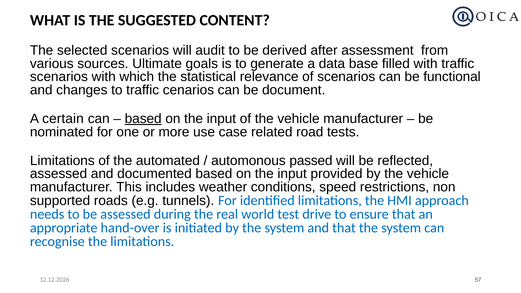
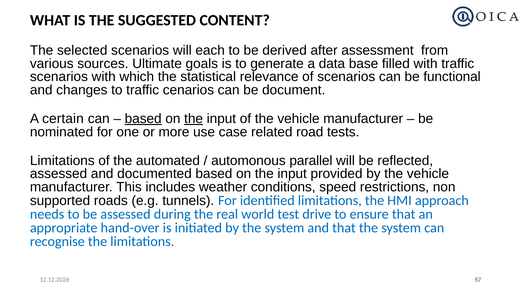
audit: audit -> each
the at (194, 119) underline: none -> present
passed: passed -> parallel
